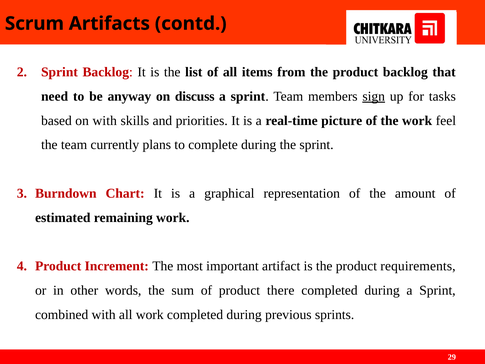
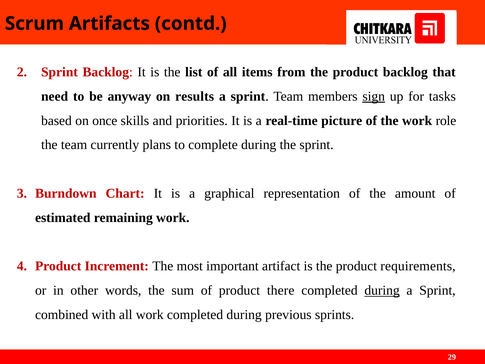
discuss: discuss -> results
on with: with -> once
feel: feel -> role
during at (382, 290) underline: none -> present
